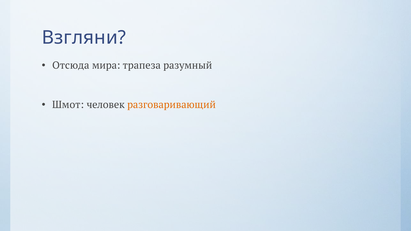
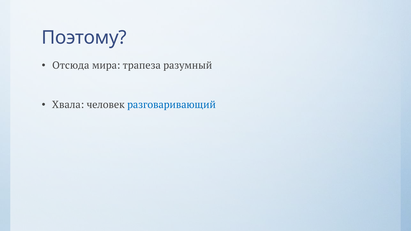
Взгляни: Взгляни -> Поэтому
Шмот: Шмот -> Хвала
разговаривающий colour: orange -> blue
